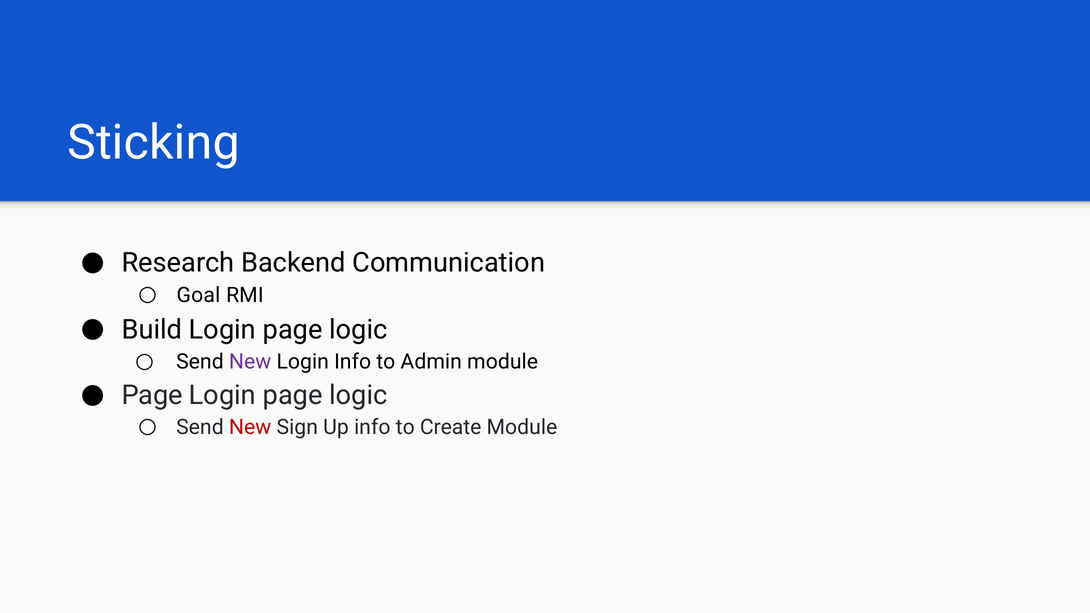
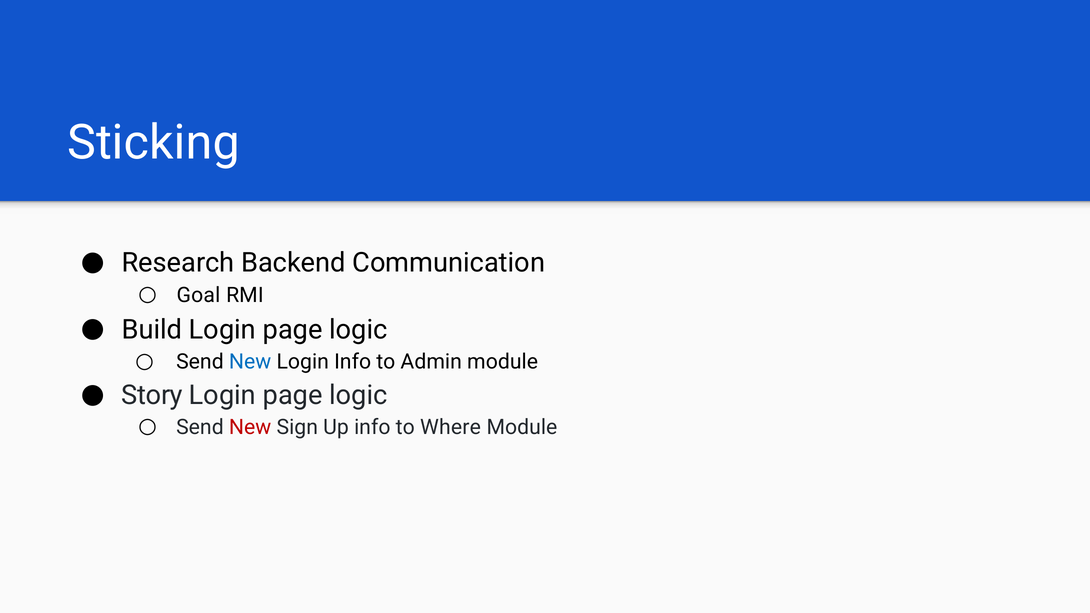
New at (250, 362) colour: purple -> blue
Page at (152, 395): Page -> Story
Create: Create -> Where
